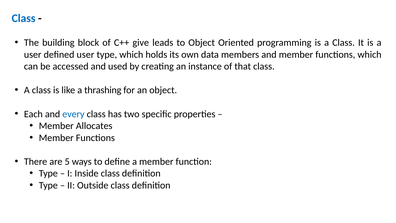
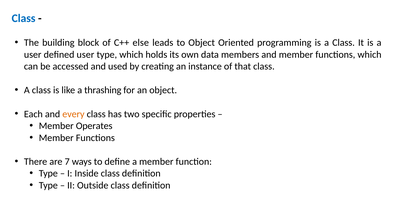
give: give -> else
every colour: blue -> orange
Allocates: Allocates -> Operates
5: 5 -> 7
